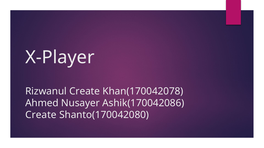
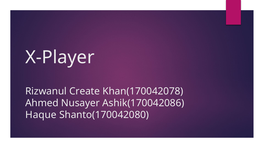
Create at (41, 115): Create -> Haque
